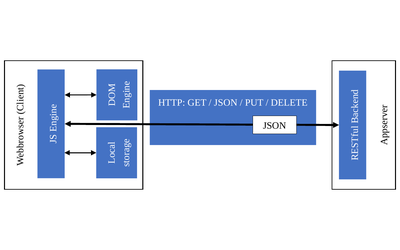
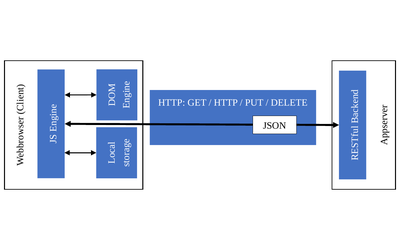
JSON at (226, 103): JSON -> HTTP
